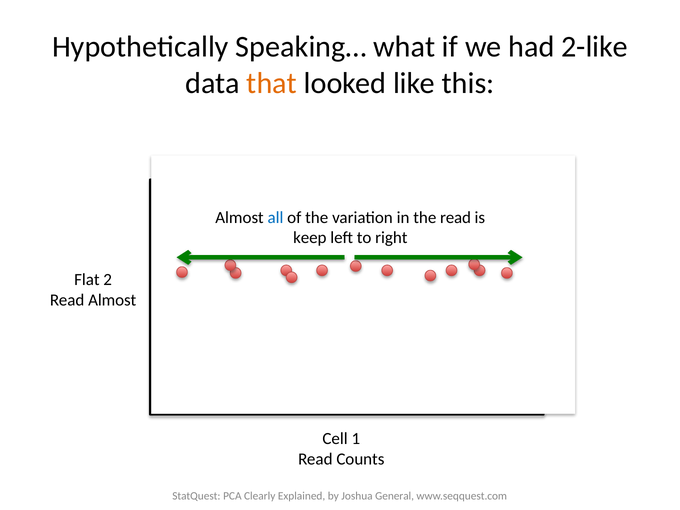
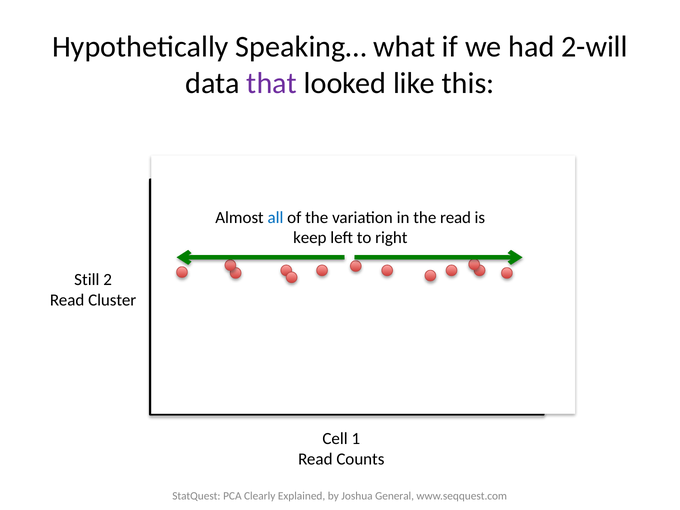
2-like: 2-like -> 2-will
that colour: orange -> purple
Flat: Flat -> Still
Read Almost: Almost -> Cluster
